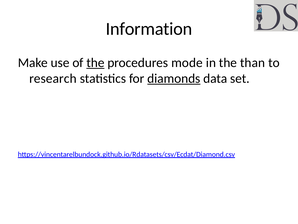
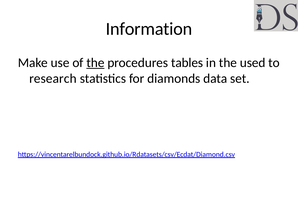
mode: mode -> tables
than: than -> used
diamonds underline: present -> none
